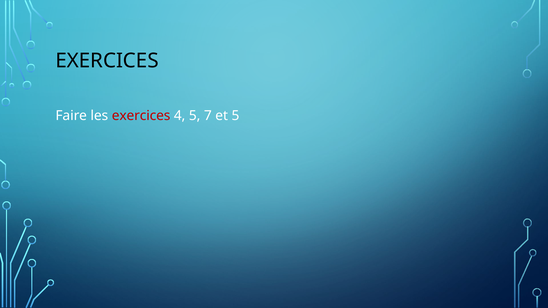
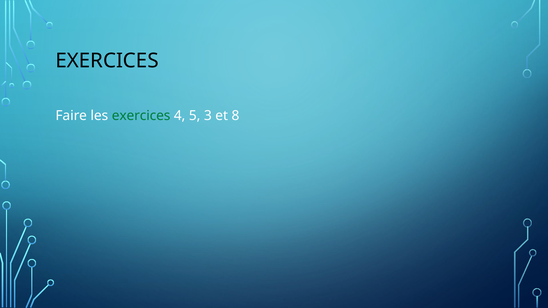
exercices at (141, 116) colour: red -> green
7: 7 -> 3
et 5: 5 -> 8
